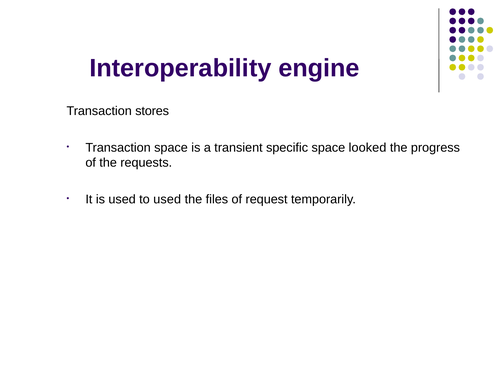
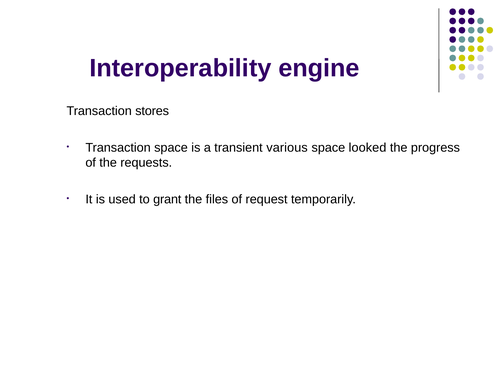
specific: specific -> various
to used: used -> grant
